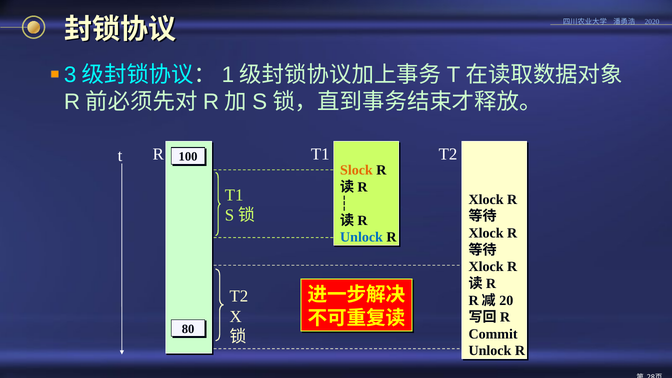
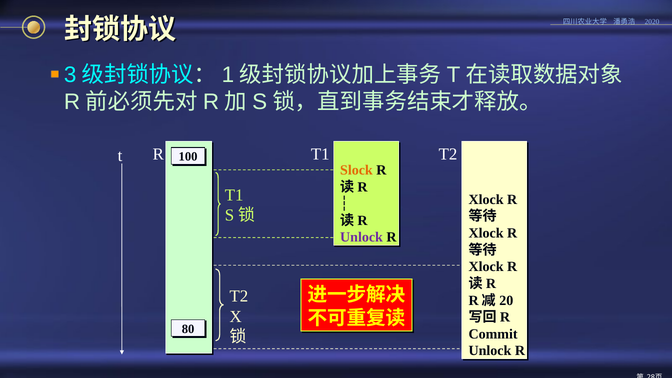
Unlock at (362, 237) colour: blue -> purple
